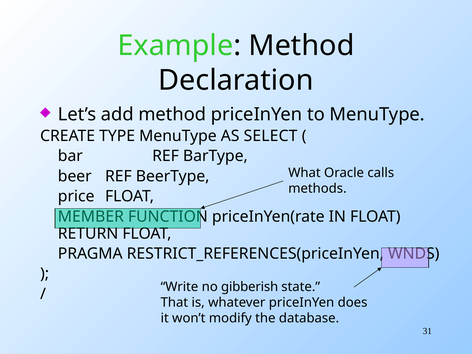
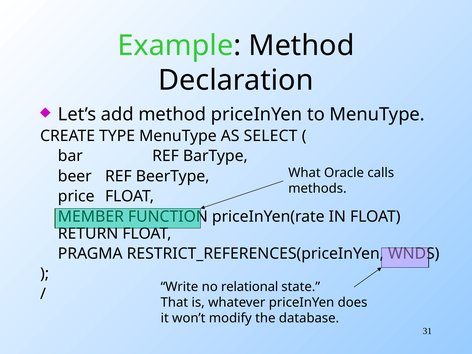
gibberish: gibberish -> relational
